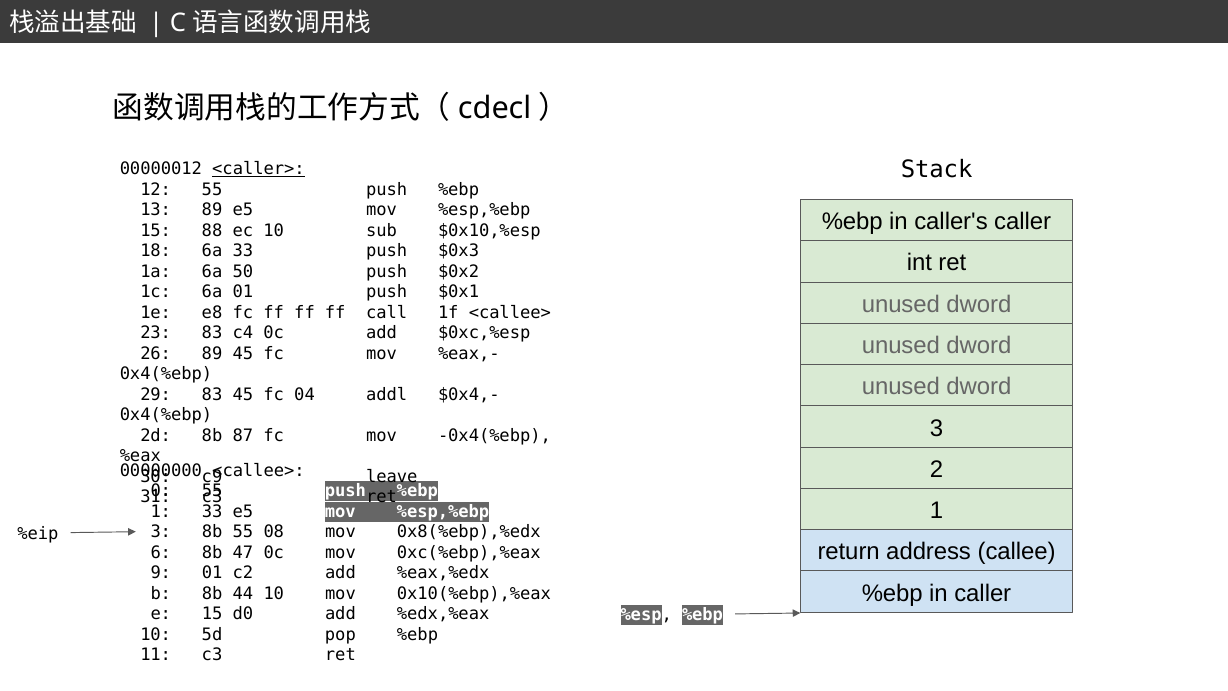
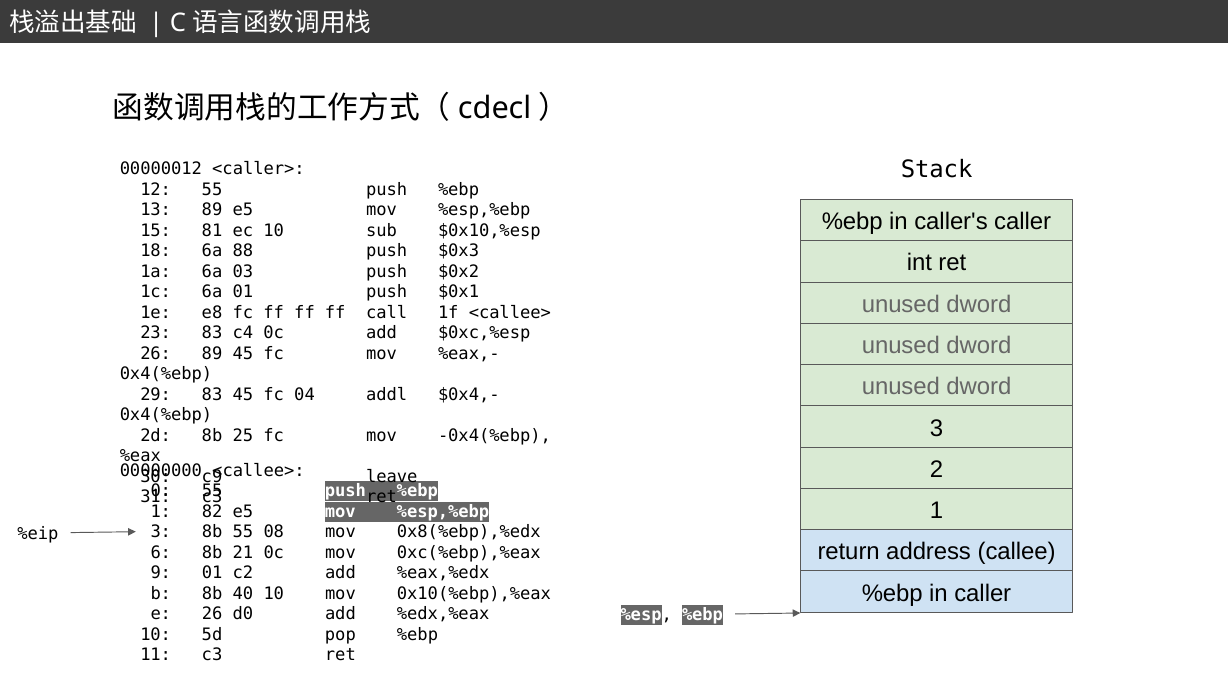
<caller> underline: present -> none
88: 88 -> 81
6a 33: 33 -> 88
50: 50 -> 03
87: 87 -> 25
1 33: 33 -> 82
47: 47 -> 21
44: 44 -> 40
e 15: 15 -> 26
